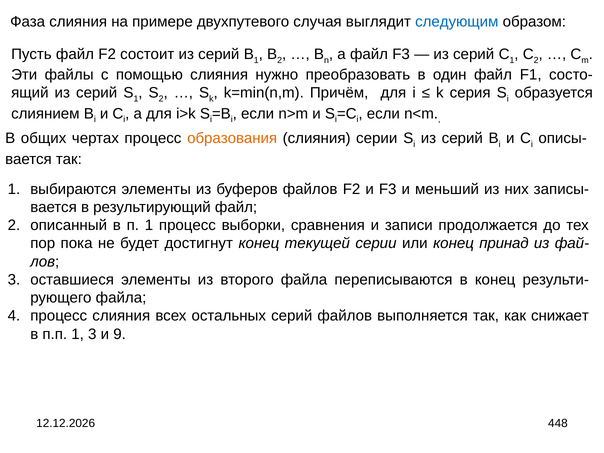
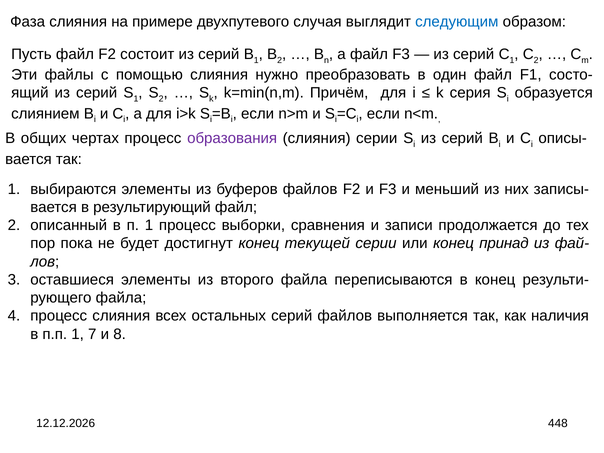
образования colour: orange -> purple
снижает: снижает -> наличия
1 3: 3 -> 7
9: 9 -> 8
